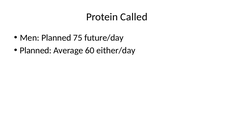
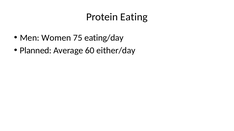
Called: Called -> Eating
Men Planned: Planned -> Women
future/day: future/day -> eating/day
